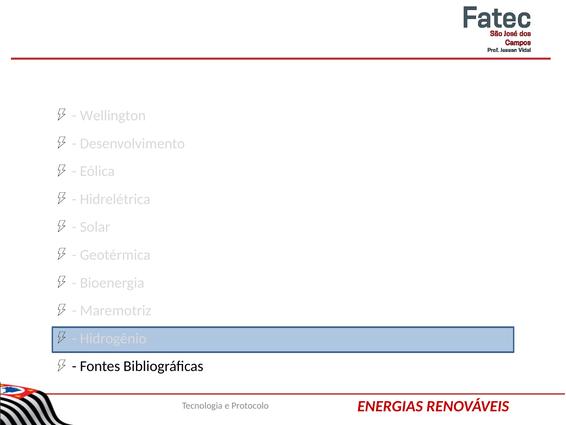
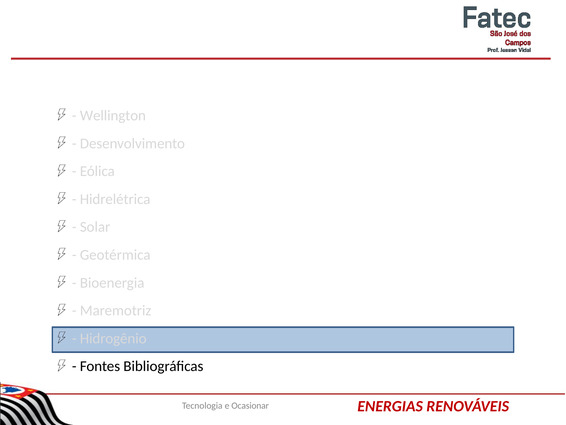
Protocolo: Protocolo -> Ocasionar
